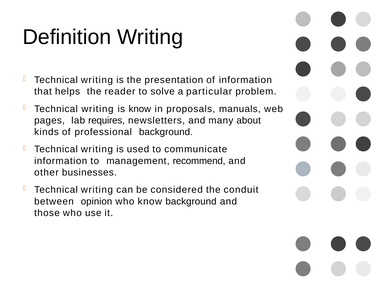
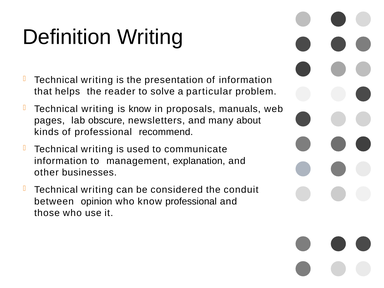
requires: requires -> obscure
professional background: background -> recommend
recommend: recommend -> explanation
know background: background -> professional
